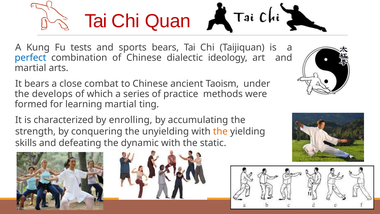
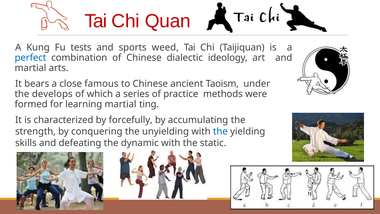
sports bears: bears -> weed
combat: combat -> famous
enrolling: enrolling -> forcefully
the at (220, 131) colour: orange -> blue
